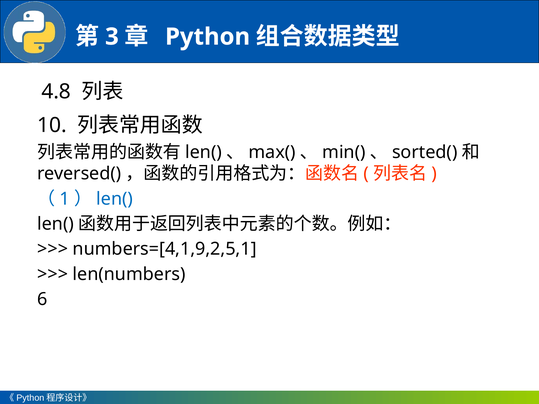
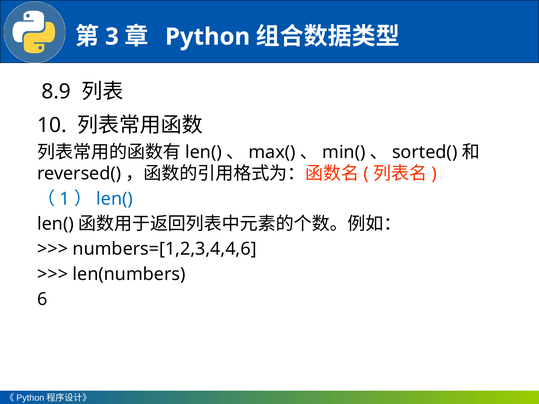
4.8: 4.8 -> 8.9
numbers=[4,1,9,2,5,1: numbers=[4,1,9,2,5,1 -> numbers=[1,2,3,4,4,6
